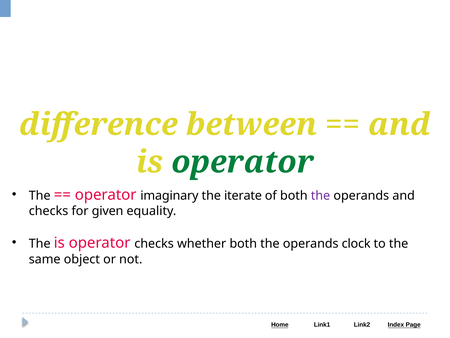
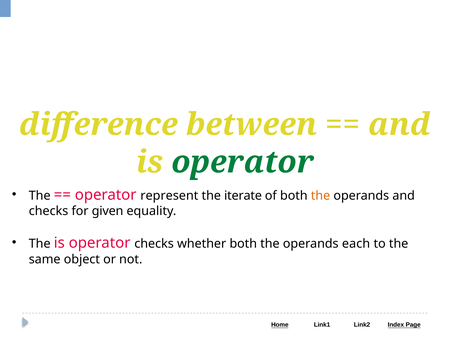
imaginary: imaginary -> represent
the at (321, 195) colour: purple -> orange
clock: clock -> each
